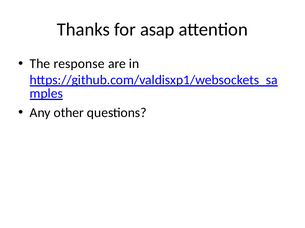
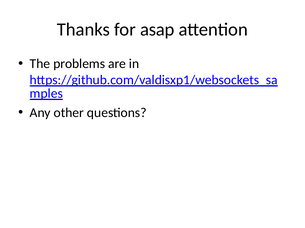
response: response -> problems
